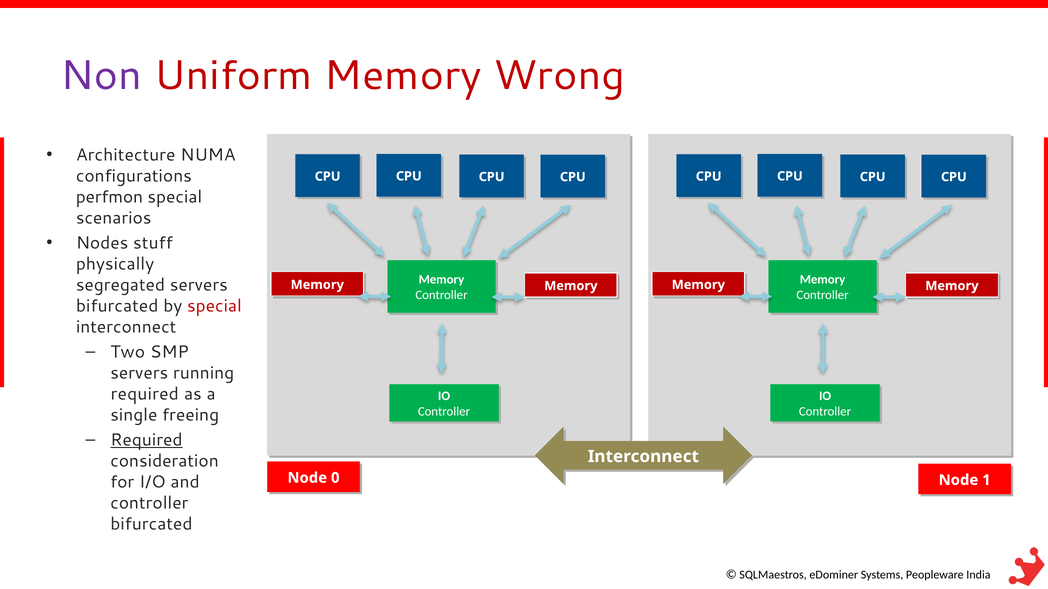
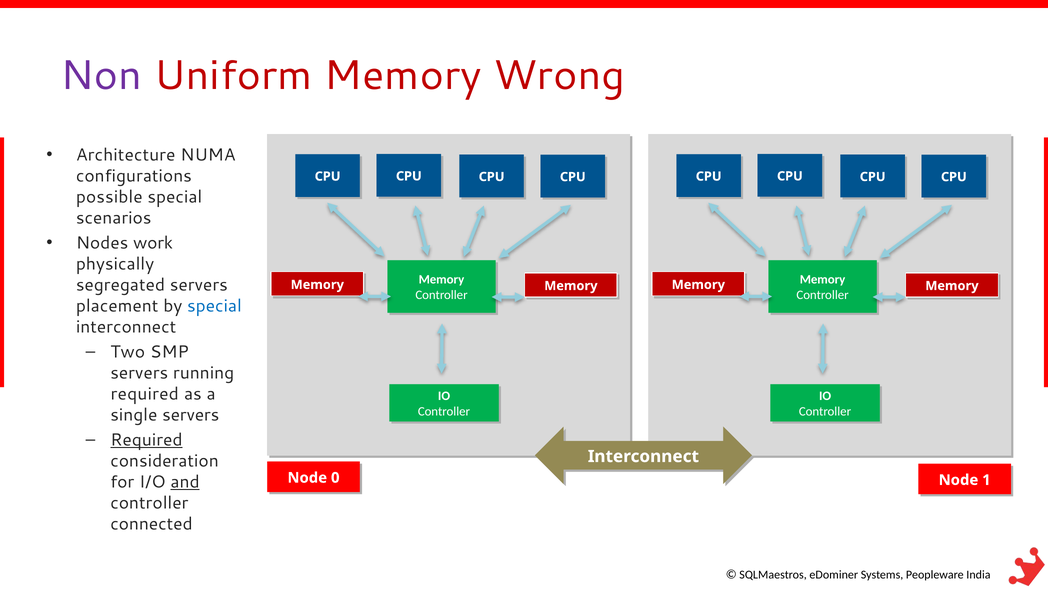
perfmon: perfmon -> possible
stuff: stuff -> work
bifurcated at (117, 306): bifurcated -> placement
special at (214, 306) colour: red -> blue
single freeing: freeing -> servers
and underline: none -> present
bifurcated at (151, 524): bifurcated -> connected
